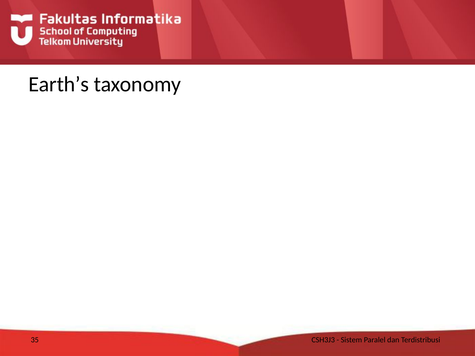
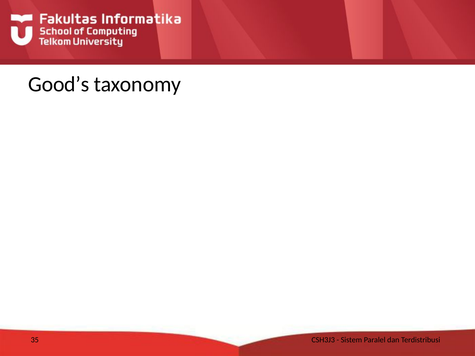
Earth’s: Earth’s -> Good’s
